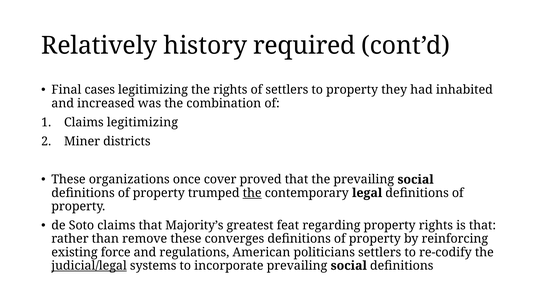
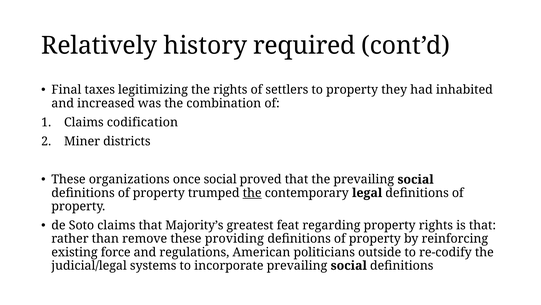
cases: cases -> taxes
Claims legitimizing: legitimizing -> codification
once cover: cover -> social
converges: converges -> providing
politicians settlers: settlers -> outside
judicial/legal underline: present -> none
